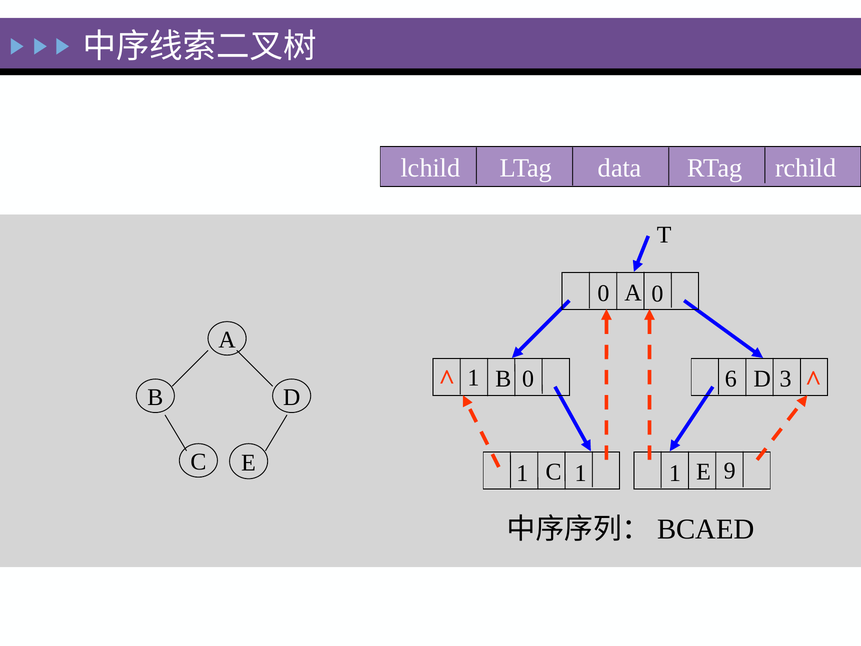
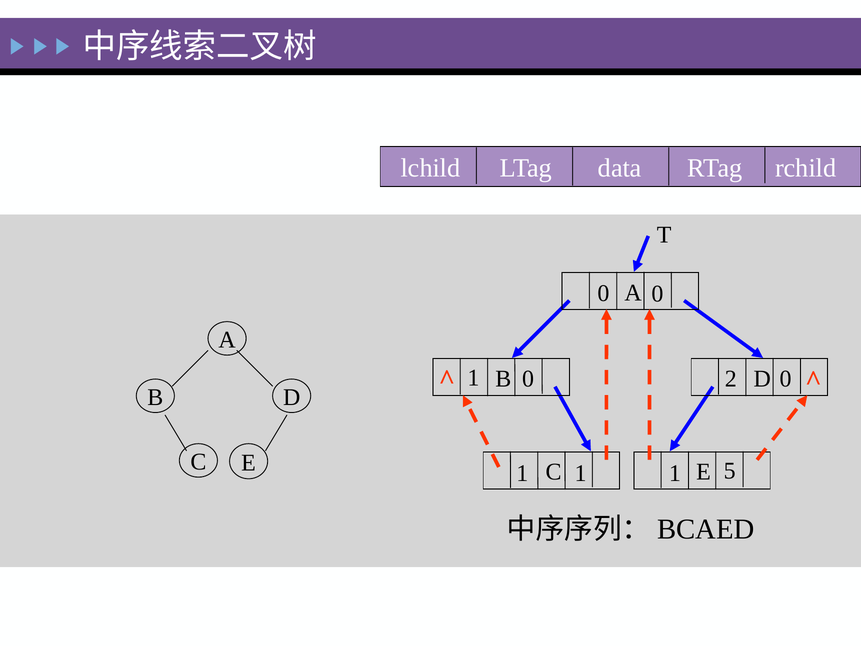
1 3: 3 -> 0
6: 6 -> 2
9: 9 -> 5
